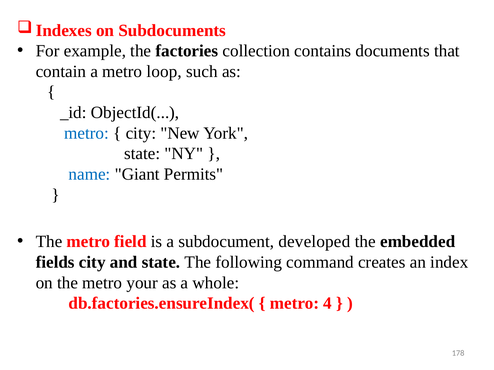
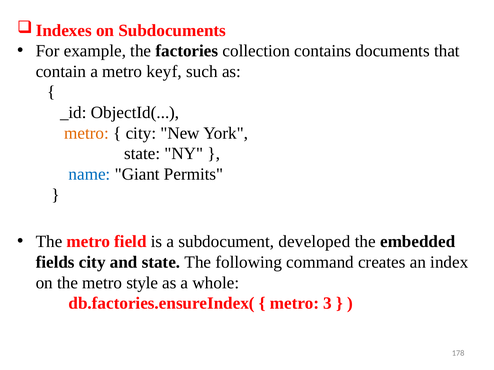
loop: loop -> keyf
metro at (87, 133) colour: blue -> orange
your: your -> style
4: 4 -> 3
